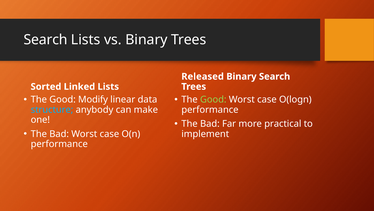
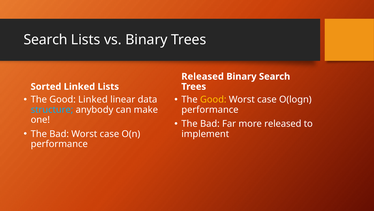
Good Modify: Modify -> Linked
Good at (213, 99) colour: light green -> yellow
more practical: practical -> released
